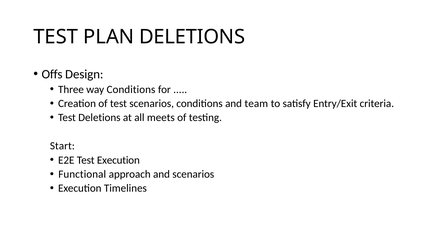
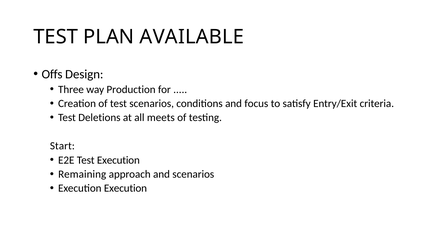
PLAN DELETIONS: DELETIONS -> AVAILABLE
way Conditions: Conditions -> Production
team: team -> focus
Functional: Functional -> Remaining
Execution Timelines: Timelines -> Execution
